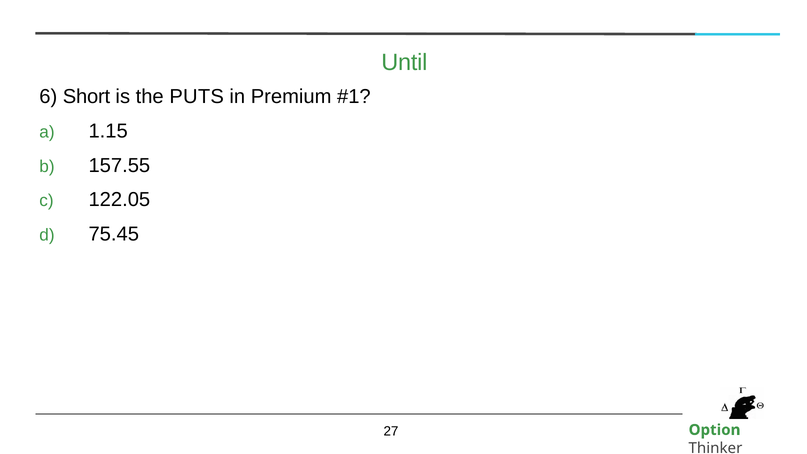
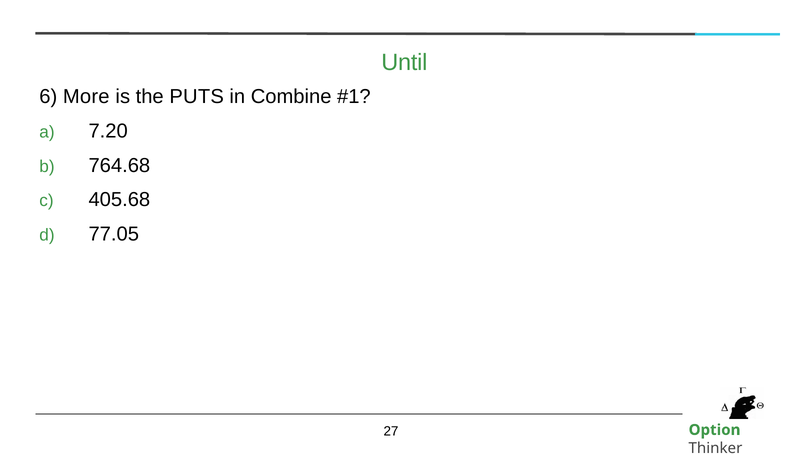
Short: Short -> More
Premium: Premium -> Combine
1.15: 1.15 -> 7.20
157.55: 157.55 -> 764.68
122.05: 122.05 -> 405.68
75.45: 75.45 -> 77.05
